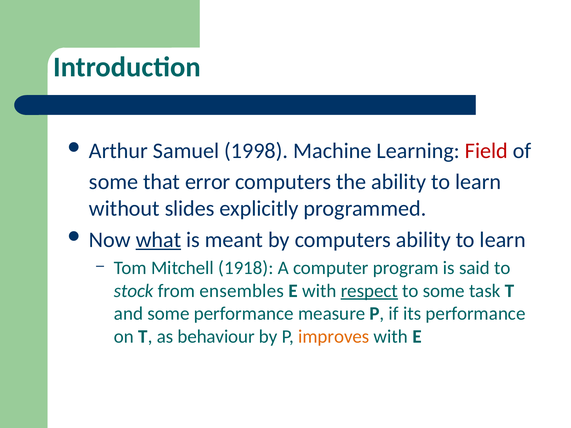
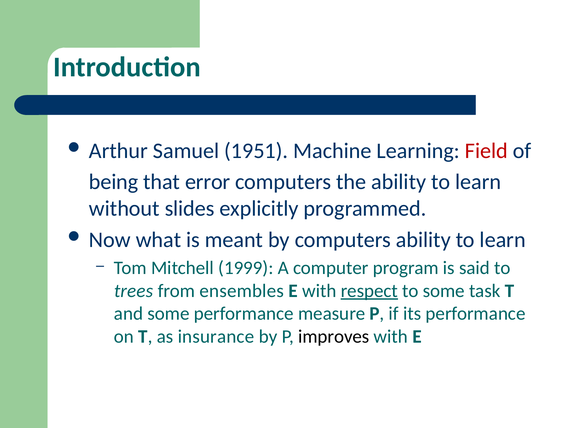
1998: 1998 -> 1951
some at (114, 182): some -> being
what underline: present -> none
1918: 1918 -> 1999
stock: stock -> trees
behaviour: behaviour -> insurance
improves colour: orange -> black
